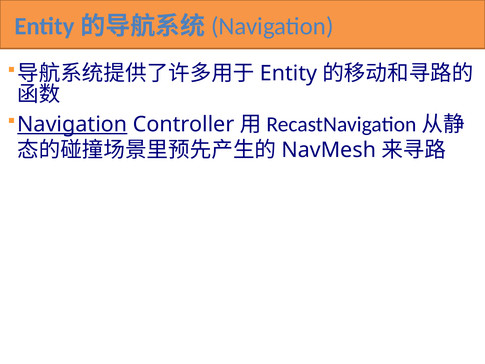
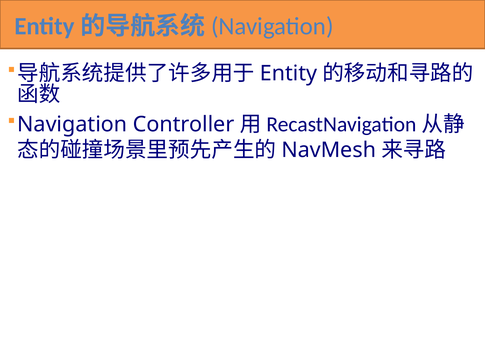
Navigation underline: present -> none
